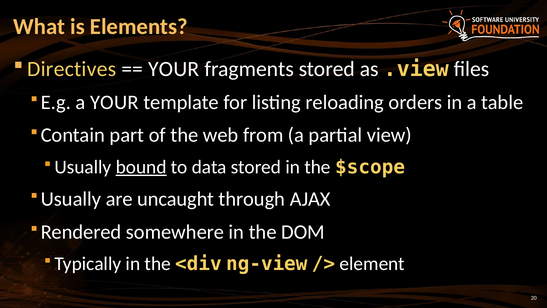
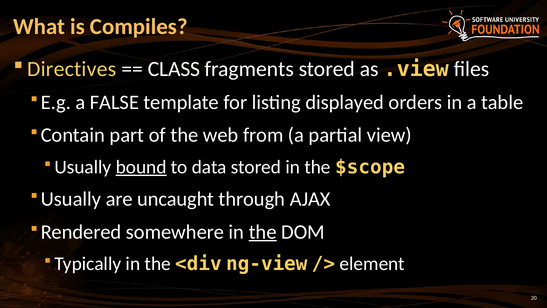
Elements: Elements -> Compiles
YOUR at (174, 69): YOUR -> CLASS
a YOUR: YOUR -> FALSE
reloading: reloading -> displayed
the at (263, 232) underline: none -> present
